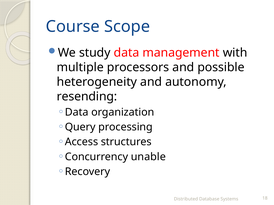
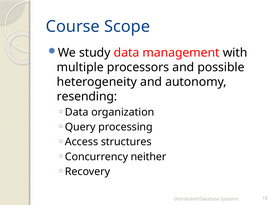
unable: unable -> neither
